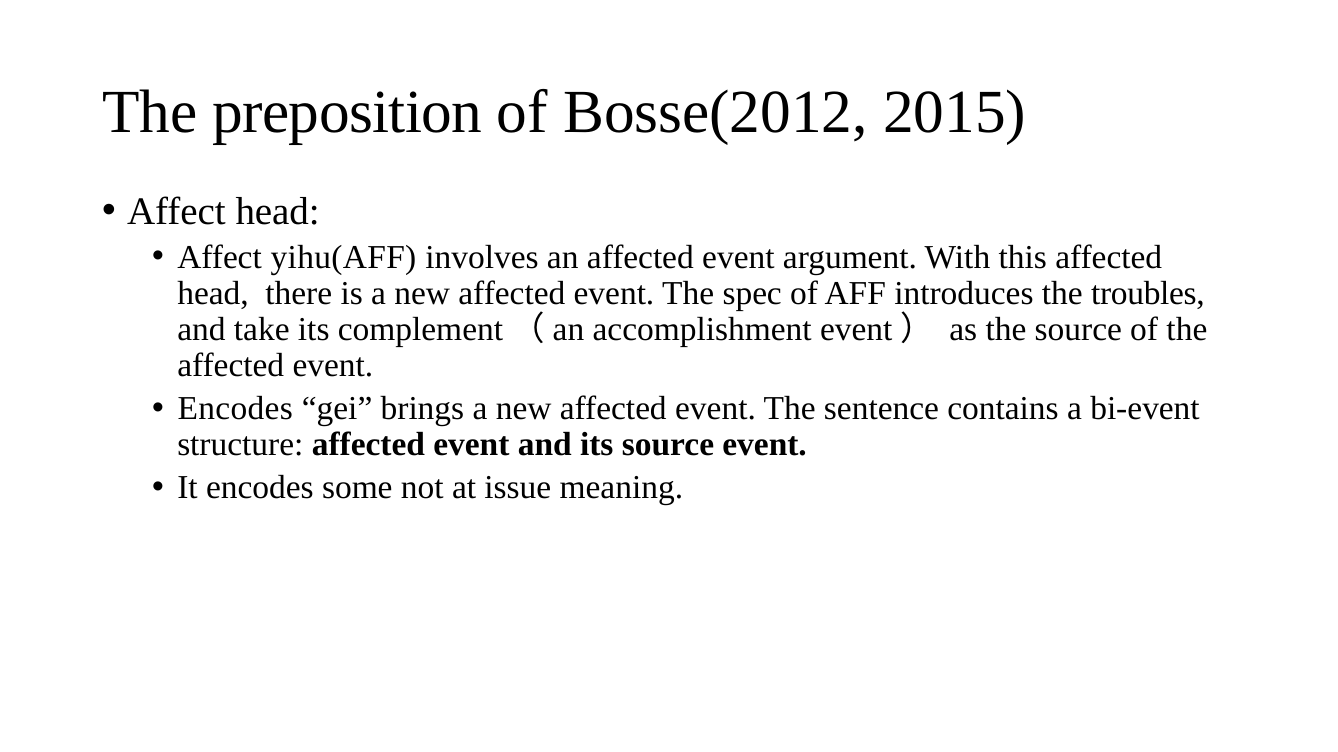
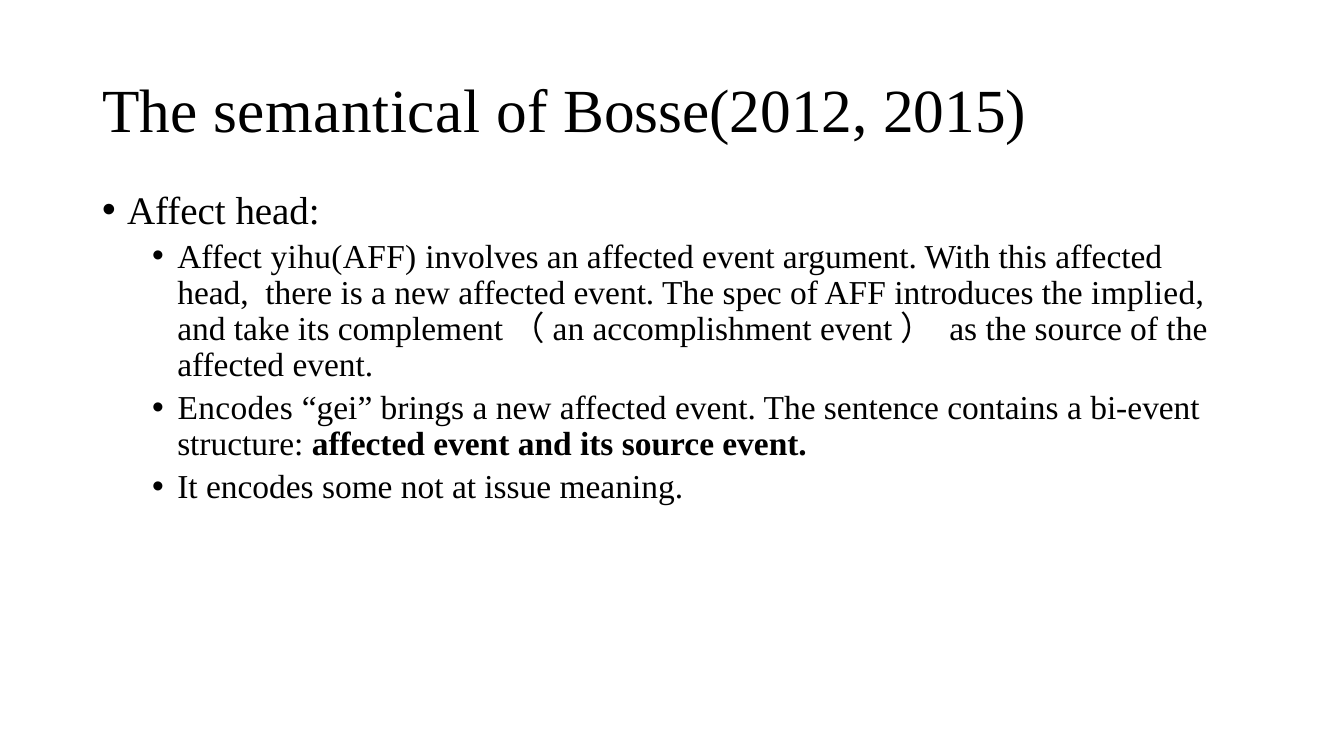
preposition: preposition -> semantical
troubles: troubles -> implied
